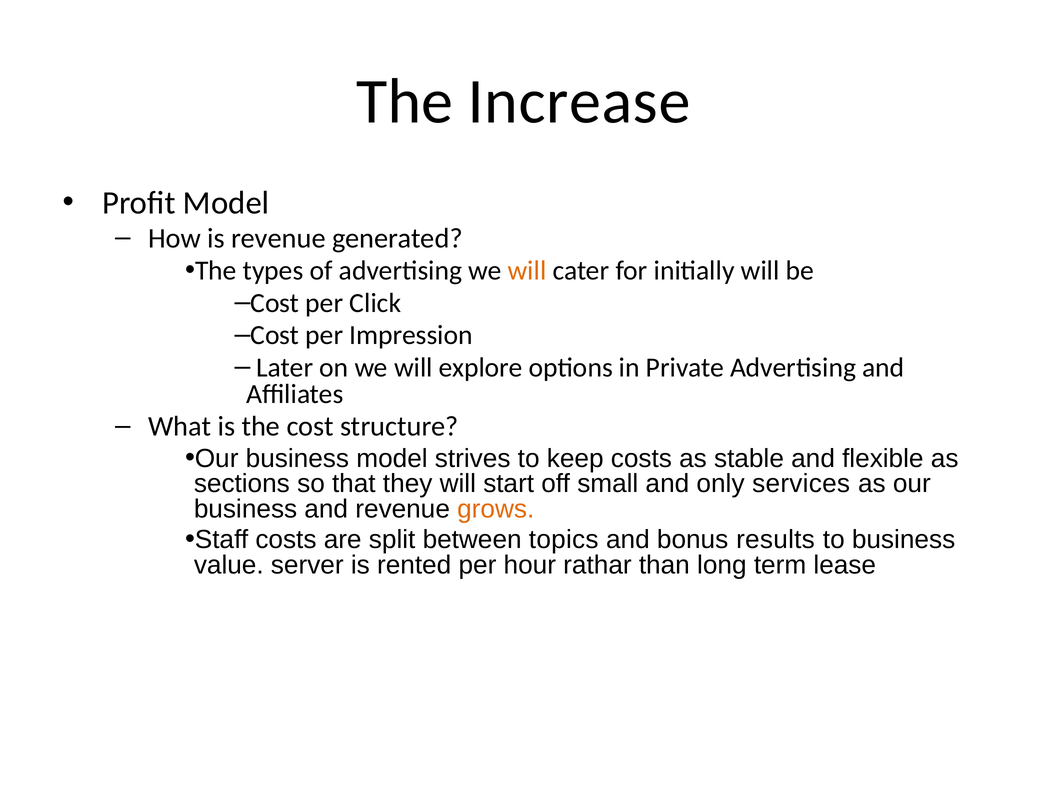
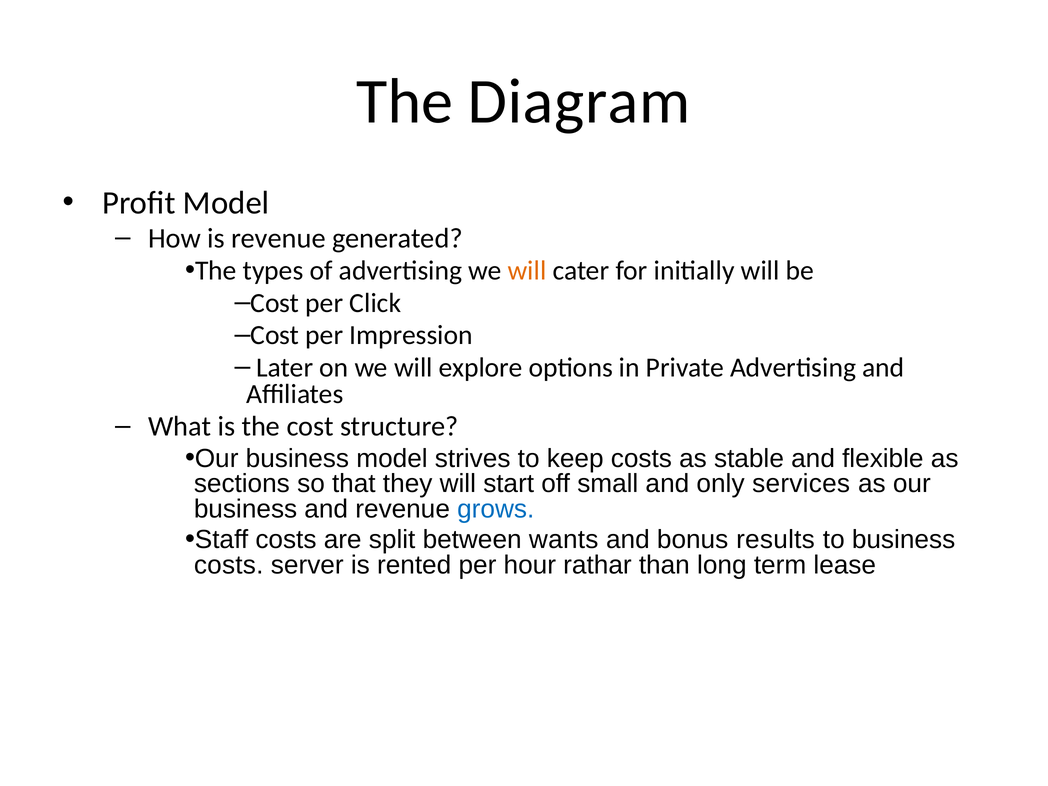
Increase: Increase -> Diagram
grows colour: orange -> blue
topics: topics -> wants
value at (229, 565): value -> costs
